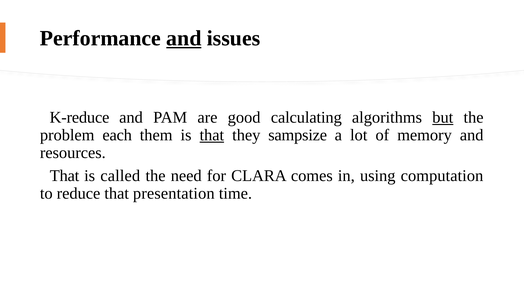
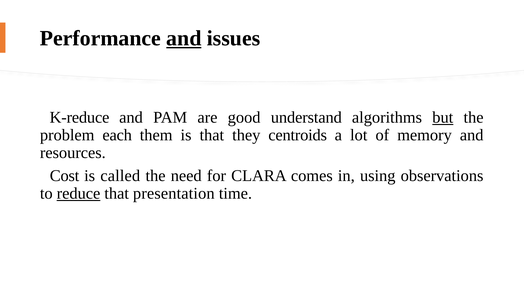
calculating: calculating -> understand
that at (212, 135) underline: present -> none
sampsize: sampsize -> centroids
That at (65, 176): That -> Cost
computation: computation -> observations
reduce underline: none -> present
